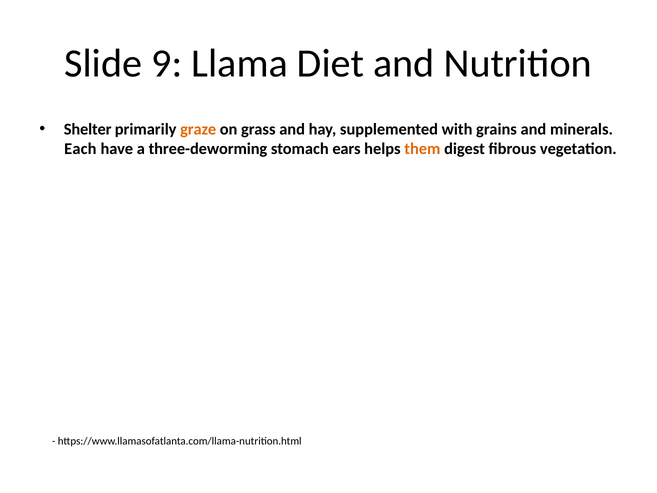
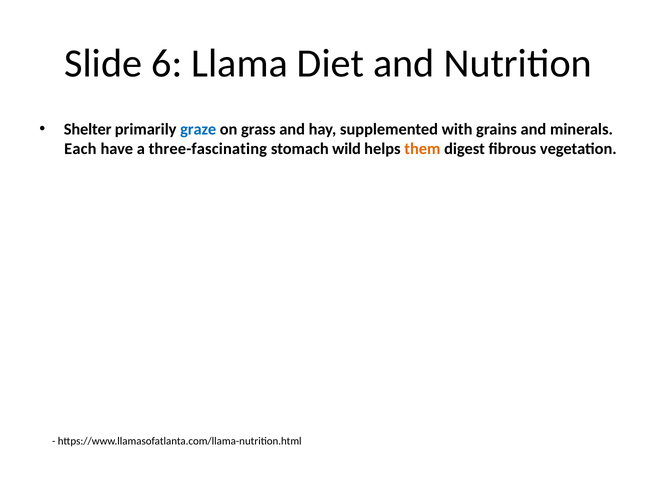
9: 9 -> 6
graze colour: orange -> blue
three-deworming: three-deworming -> three-fascinating
ears: ears -> wild
